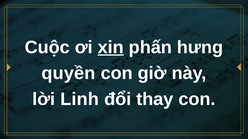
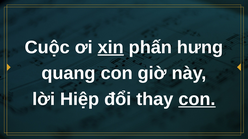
quyền: quyền -> quang
Linh: Linh -> Hiệp
con at (197, 100) underline: none -> present
